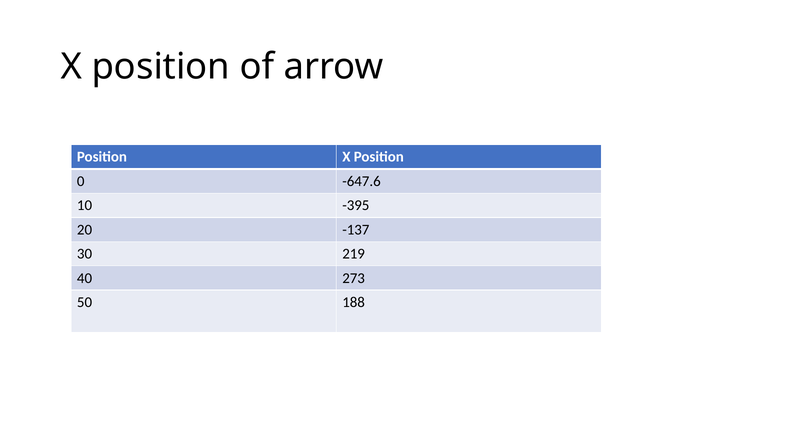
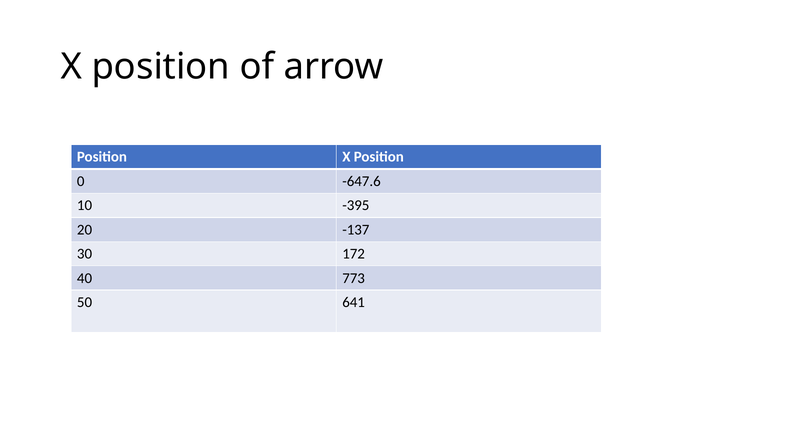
219: 219 -> 172
273: 273 -> 773
188: 188 -> 641
